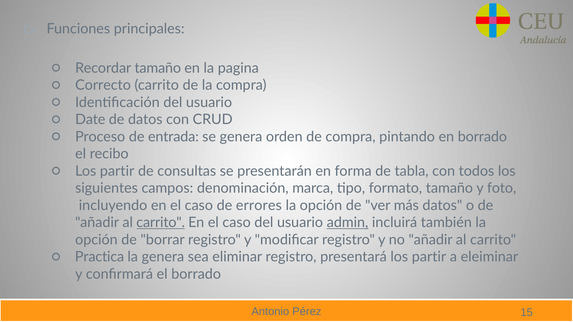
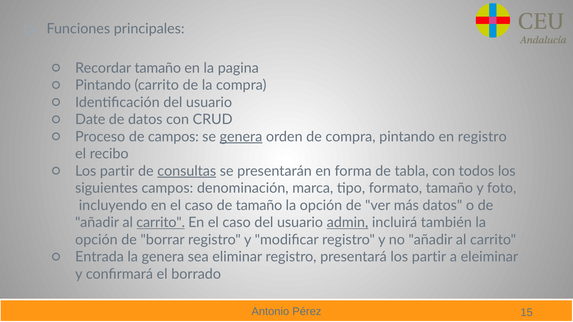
Correcto at (103, 85): Correcto -> Pintando
de entrada: entrada -> campos
genera at (241, 137) underline: none -> present
en borrado: borrado -> registro
consultas underline: none -> present
de errores: errores -> tamaño
Practica: Practica -> Entrada
